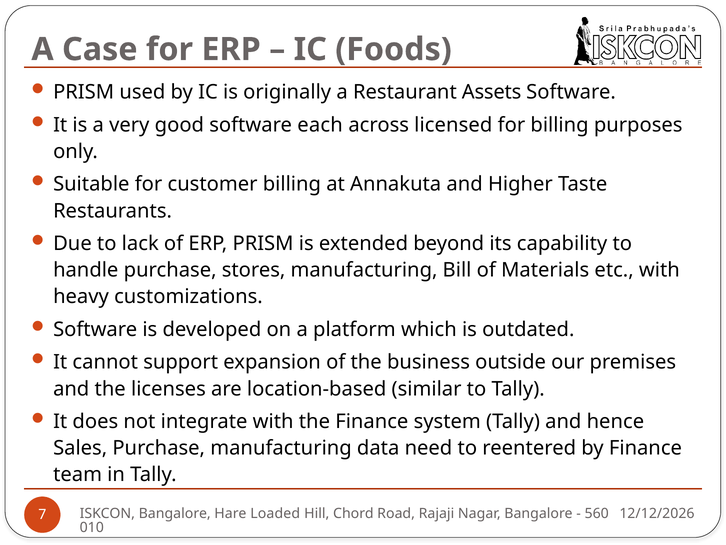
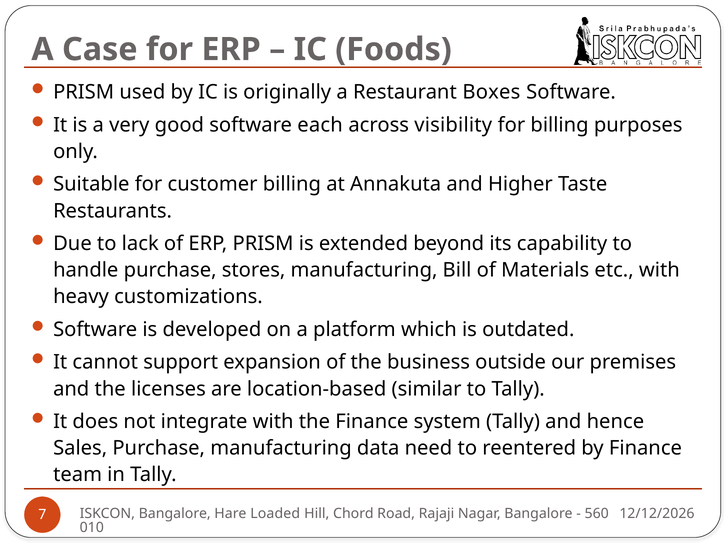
Assets: Assets -> Boxes
licensed: licensed -> visibility
